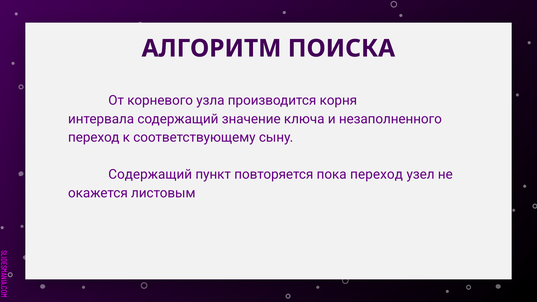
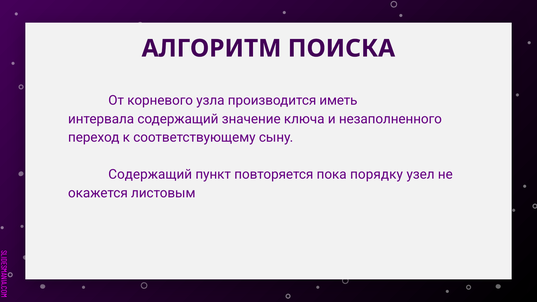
корня: корня -> иметь
пока переход: переход -> порядку
